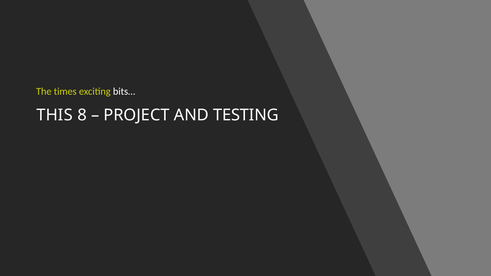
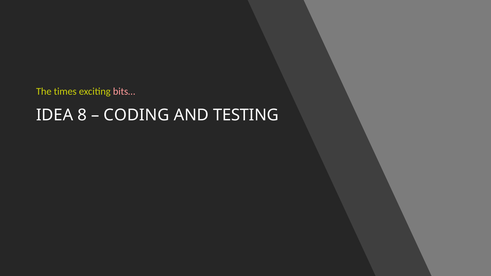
bits… colour: white -> pink
THIS: THIS -> IDEA
PROJECT: PROJECT -> CODING
